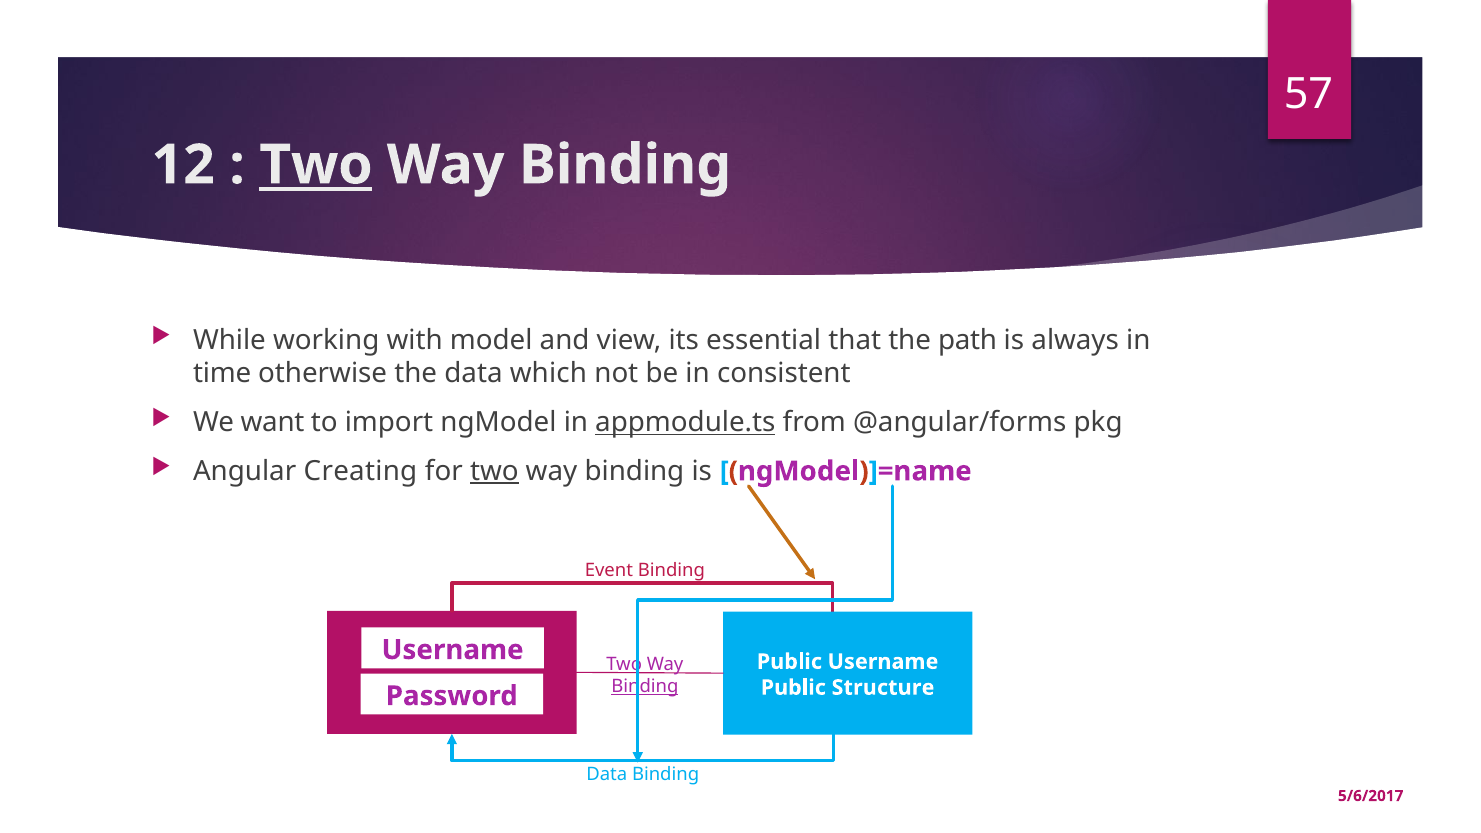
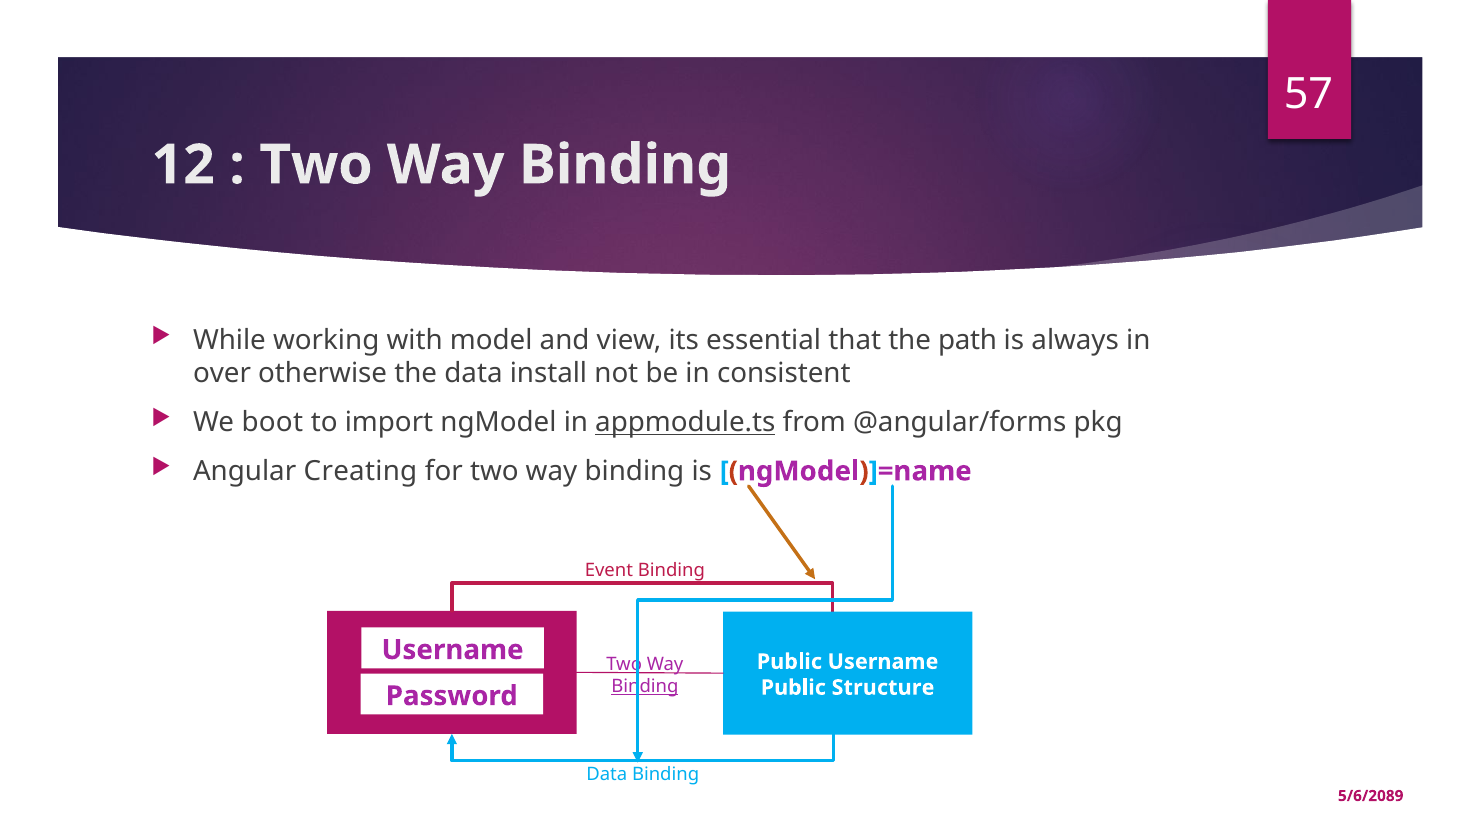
Two at (316, 165) underline: present -> none
time: time -> over
which: which -> install
want: want -> boot
two at (494, 471) underline: present -> none
5/6/2017: 5/6/2017 -> 5/6/2089
